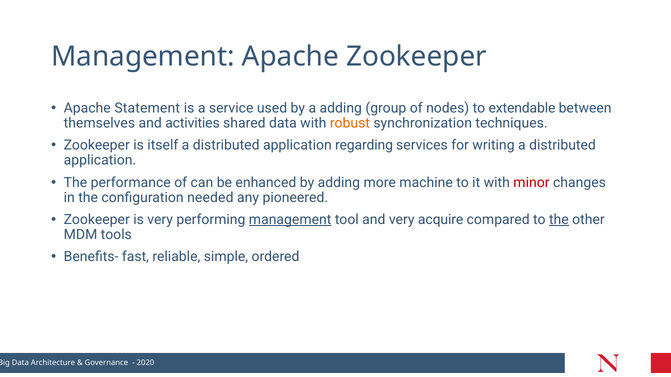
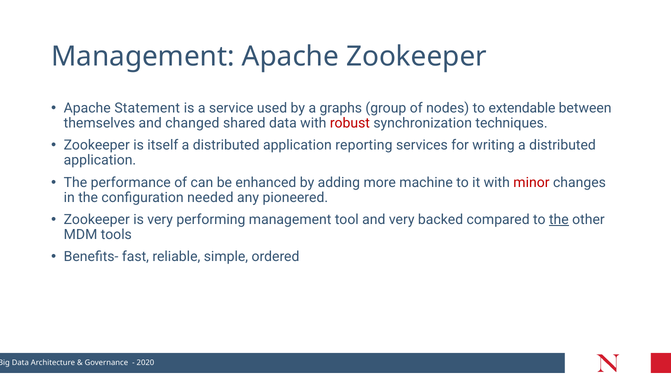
a adding: adding -> graphs
activities: activities -> changed
robust colour: orange -> red
regarding: regarding -> reporting
management at (290, 220) underline: present -> none
acquire: acquire -> backed
